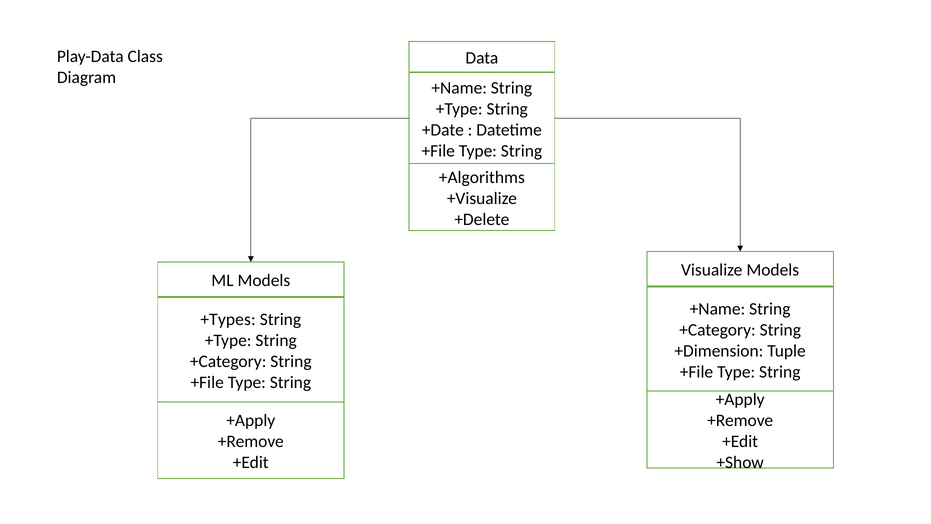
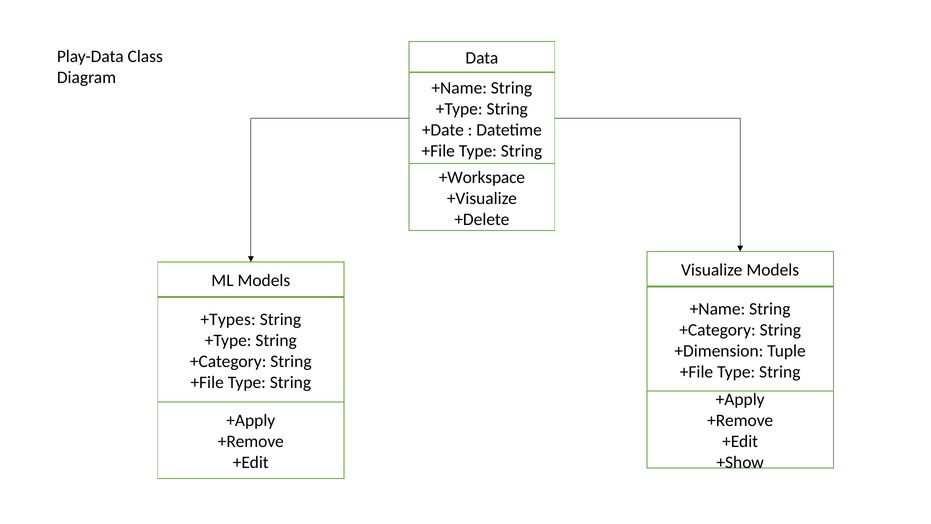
+Algorithms: +Algorithms -> +Workspace
